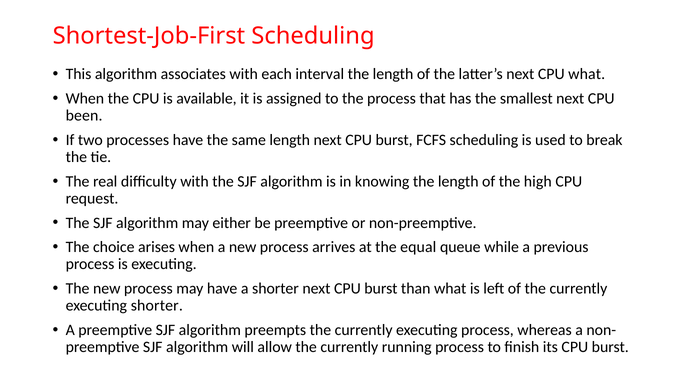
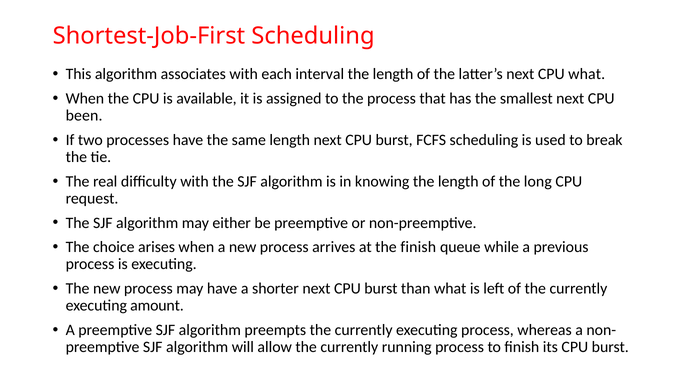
high: high -> long
the equal: equal -> finish
executing shorter: shorter -> amount
